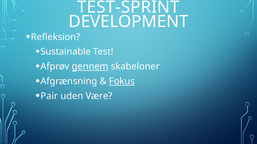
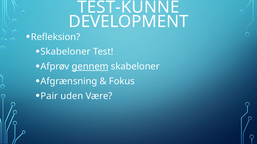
TEST-SPRINT: TEST-SPRINT -> TEST-KUNNE
Sustainable at (66, 52): Sustainable -> Skabeloner
Fokus underline: present -> none
